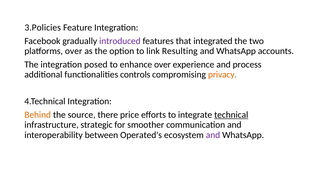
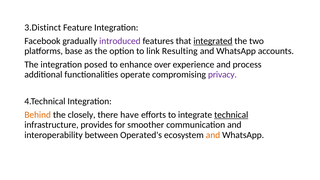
3.Policies: 3.Policies -> 3.Distinct
integrated underline: none -> present
platforms over: over -> base
controls: controls -> operate
privacy colour: orange -> purple
source: source -> closely
price: price -> have
strategic: strategic -> provides
and at (213, 135) colour: purple -> orange
